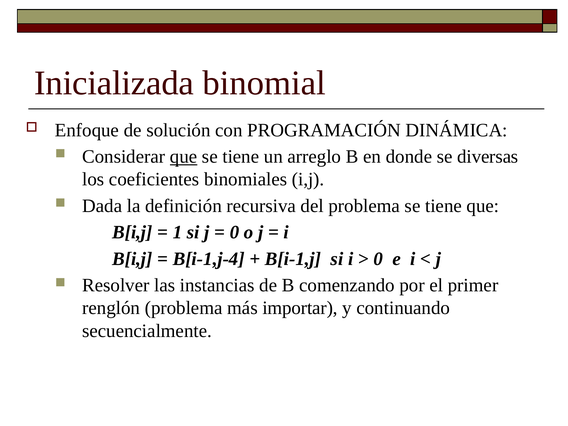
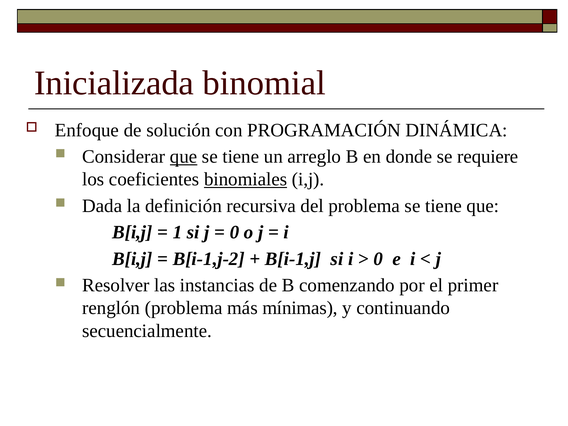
diversas: diversas -> requiere
binomiales underline: none -> present
B[i-1,j-4: B[i-1,j-4 -> B[i-1,j-2
importar: importar -> mínimas
